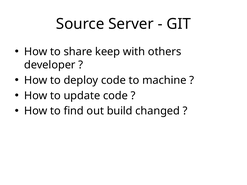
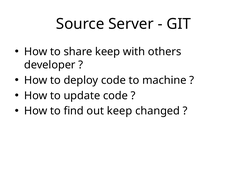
out build: build -> keep
